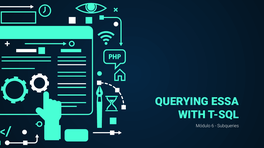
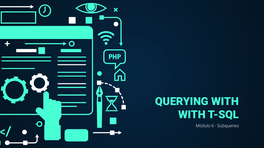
QUERYING ESSA: ESSA -> WITH
